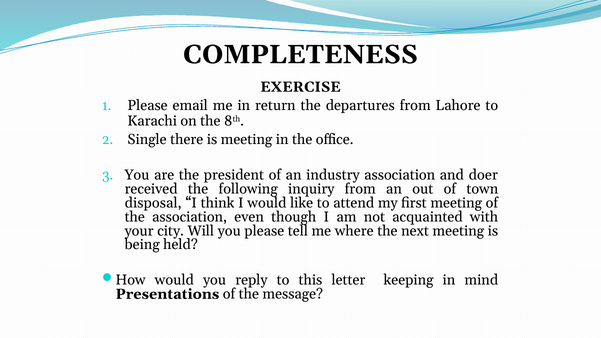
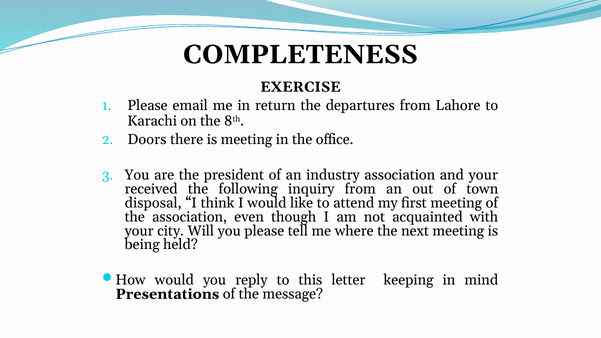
Single: Single -> Doors
and doer: doer -> your
